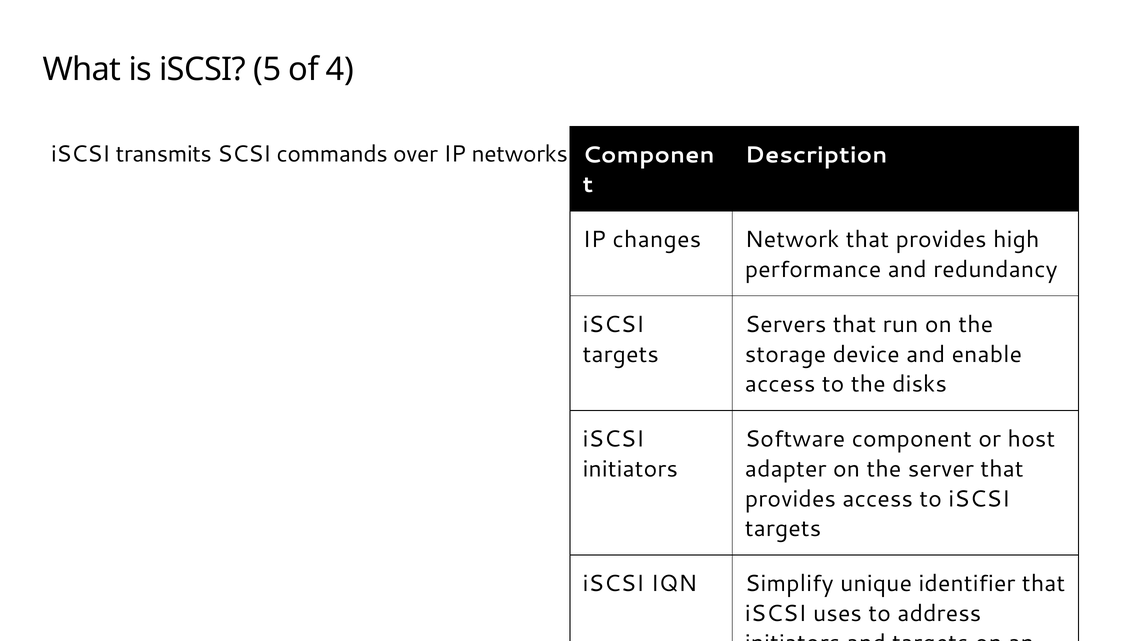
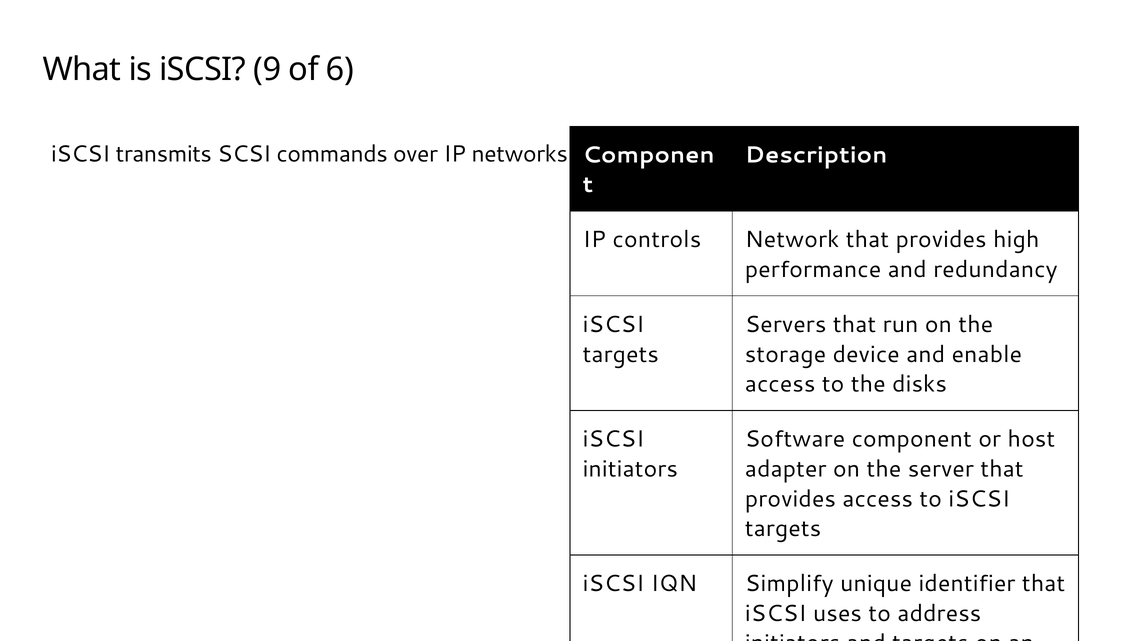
5: 5 -> 9
4: 4 -> 6
changes: changes -> controls
